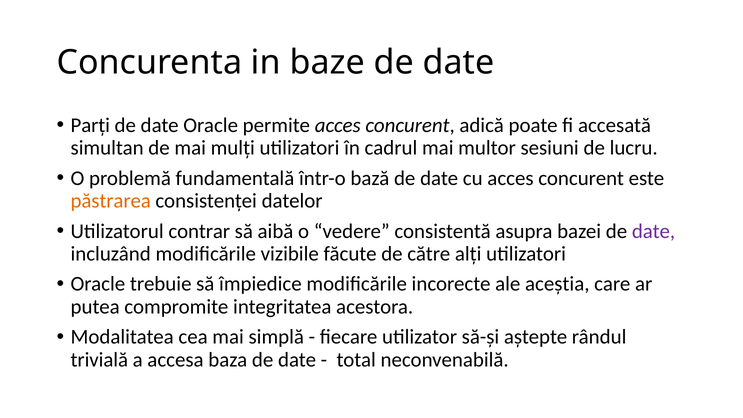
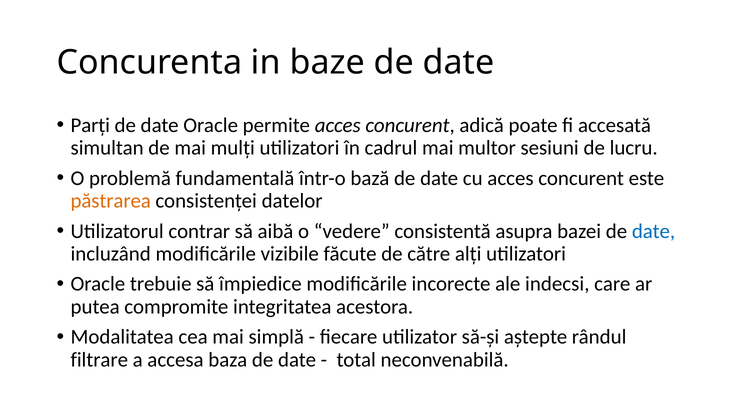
date at (654, 231) colour: purple -> blue
aceştia: aceştia -> indecsi
trivială: trivială -> filtrare
